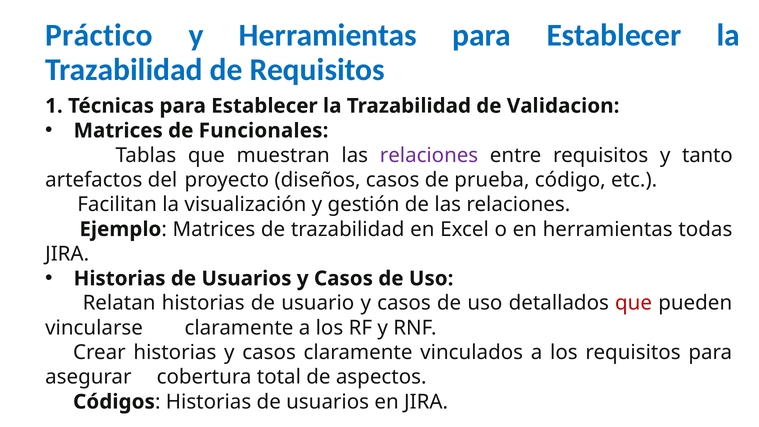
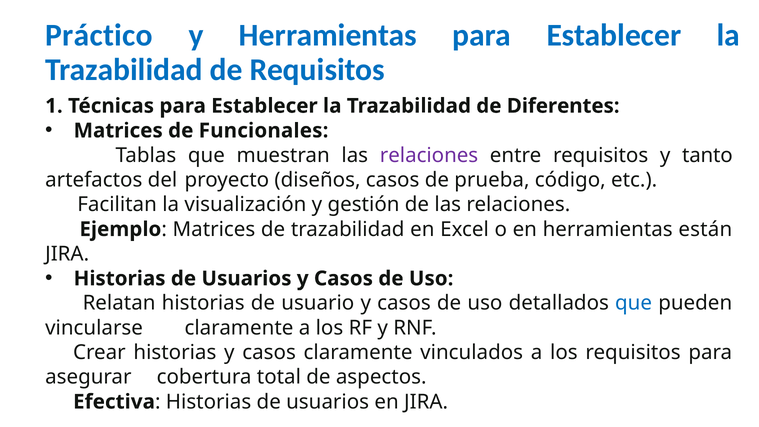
Validacion: Validacion -> Diferentes
todas: todas -> están
que at (634, 303) colour: red -> blue
Códigos: Códigos -> Efectiva
